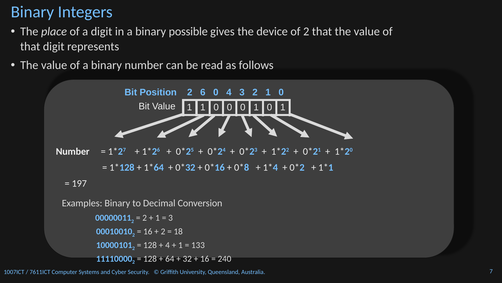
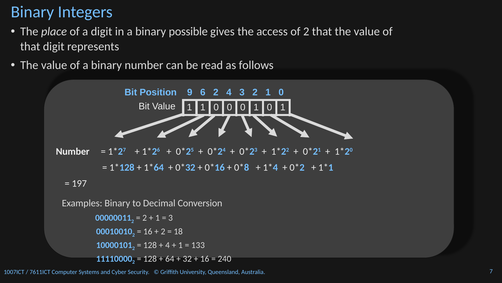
device: device -> access
Position 2: 2 -> 9
6 0: 0 -> 2
